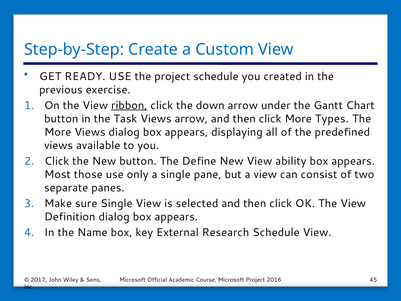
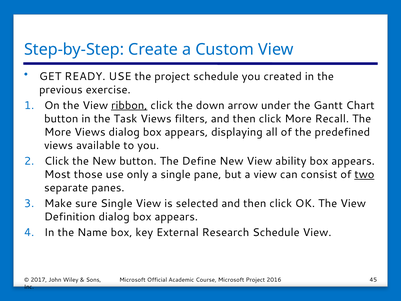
Views arrow: arrow -> filters
Types: Types -> Recall
two underline: none -> present
